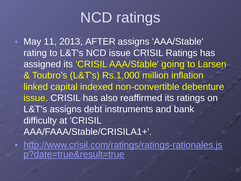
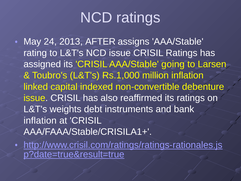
11: 11 -> 24
L&T's assigns: assigns -> weights
difficulty at (40, 120): difficulty -> inflation
